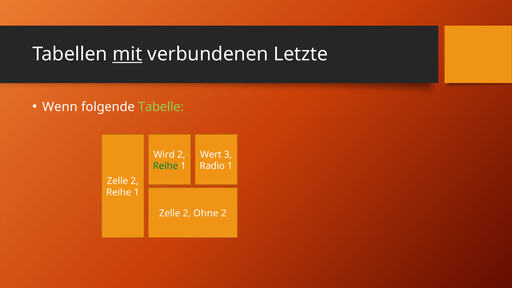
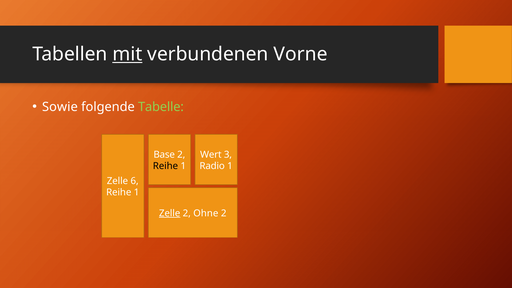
Letzte: Letzte -> Vorne
Wenn: Wenn -> Sowie
Wird: Wird -> Base
Reihe at (165, 166) colour: green -> black
2 at (135, 181): 2 -> 6
Zelle at (170, 213) underline: none -> present
